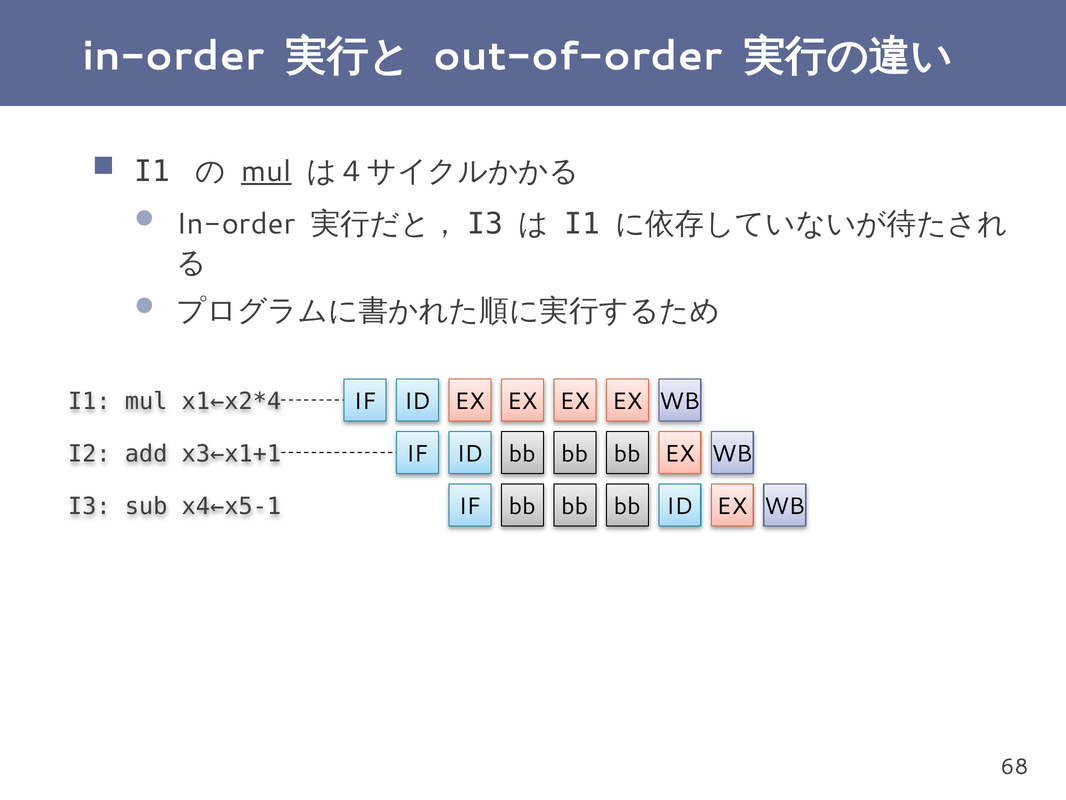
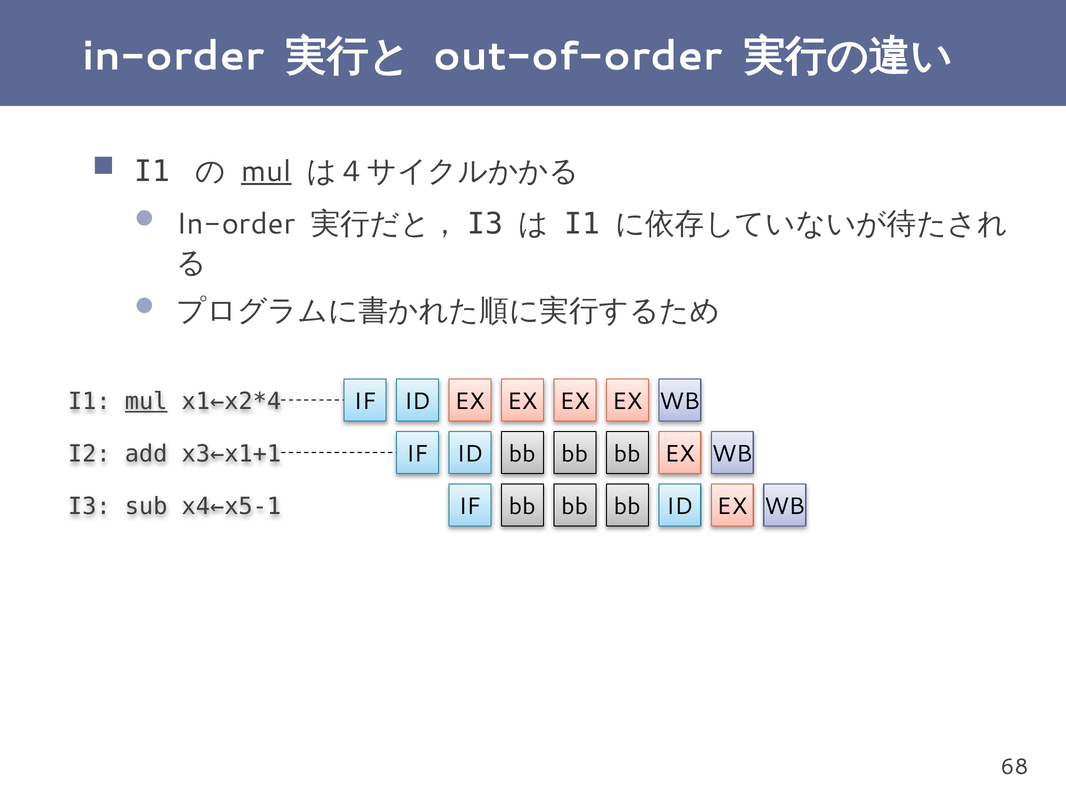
mul at (146, 401) underline: none -> present
